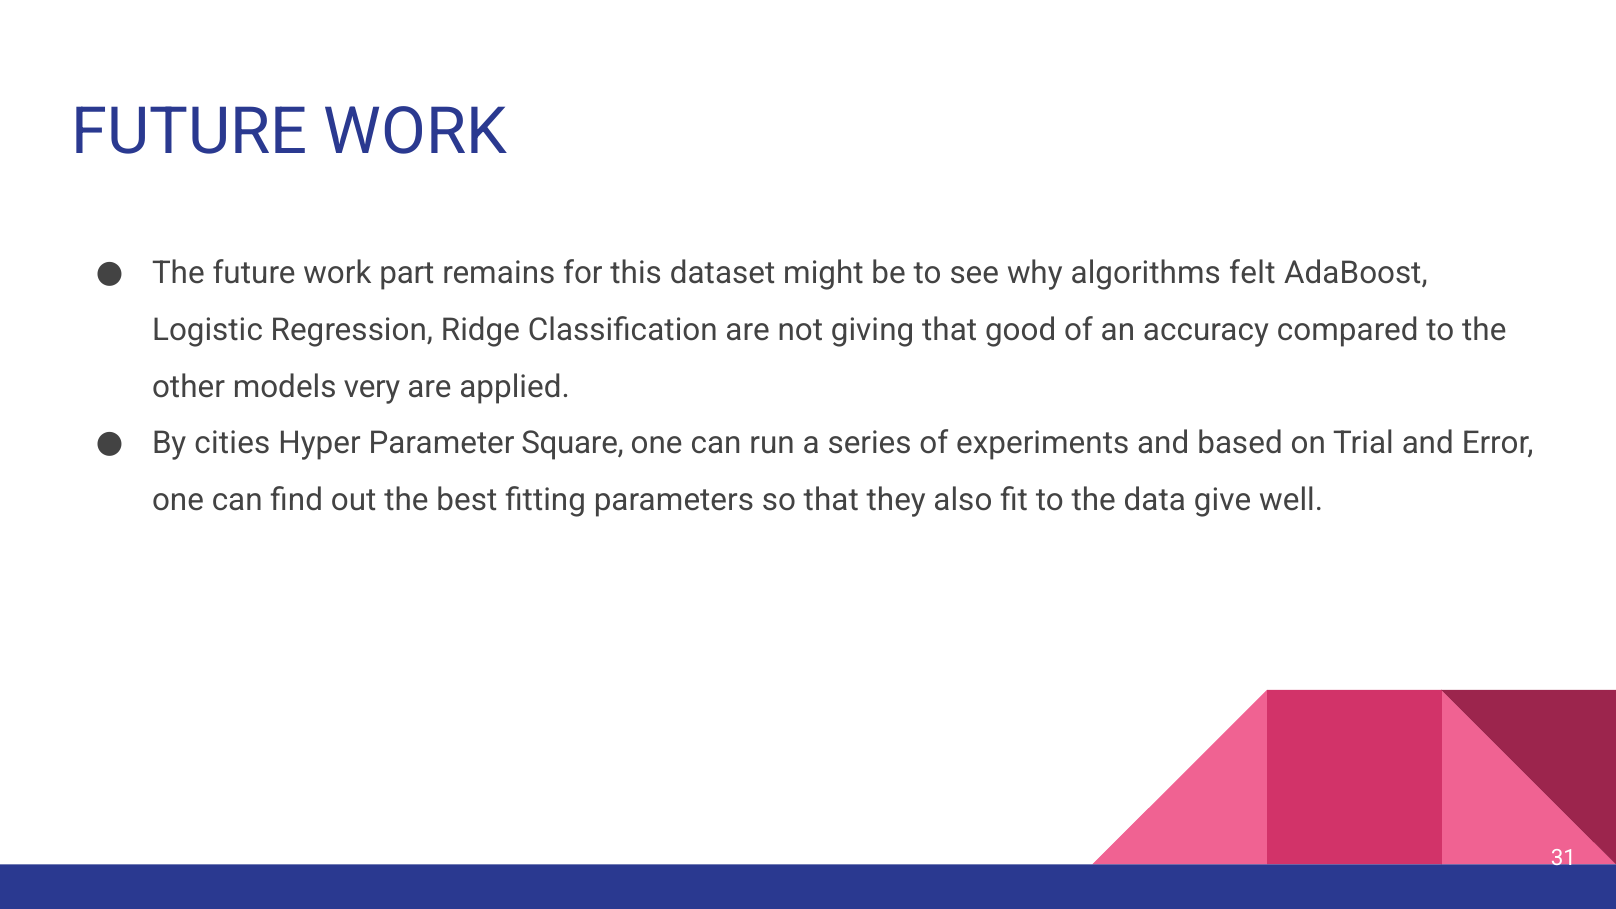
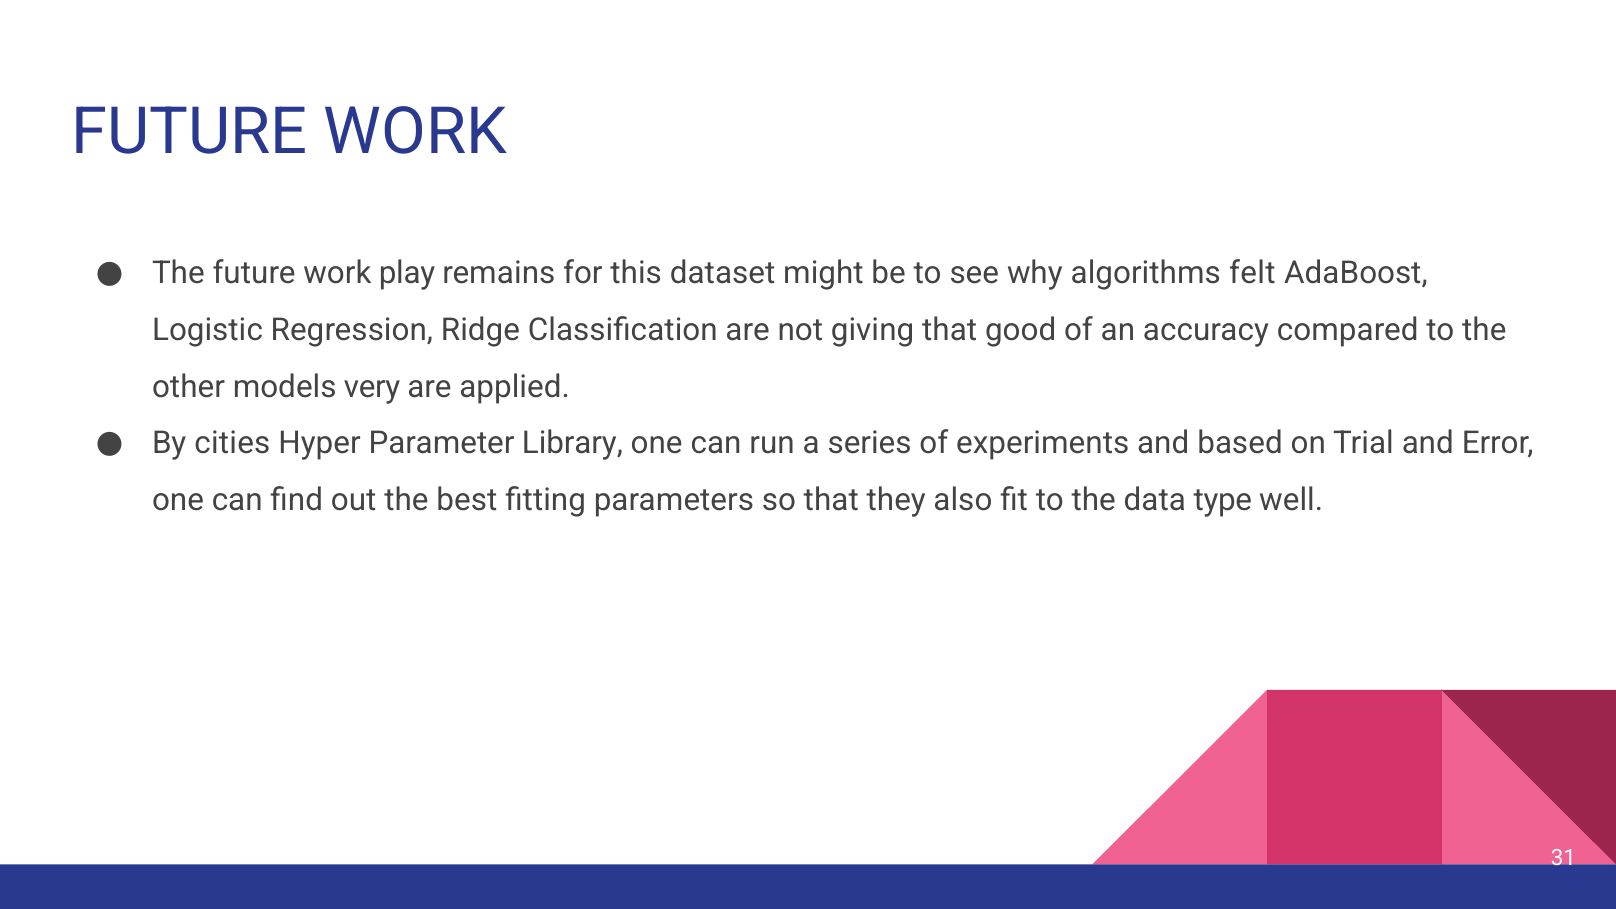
part: part -> play
Square: Square -> Library
give: give -> type
